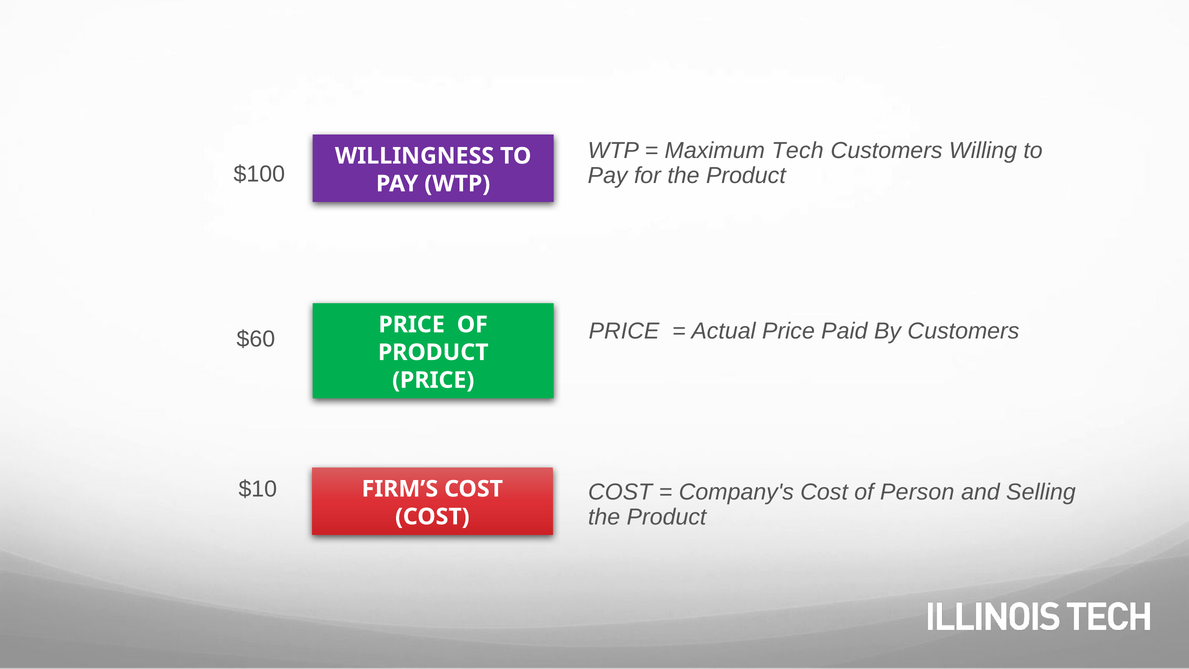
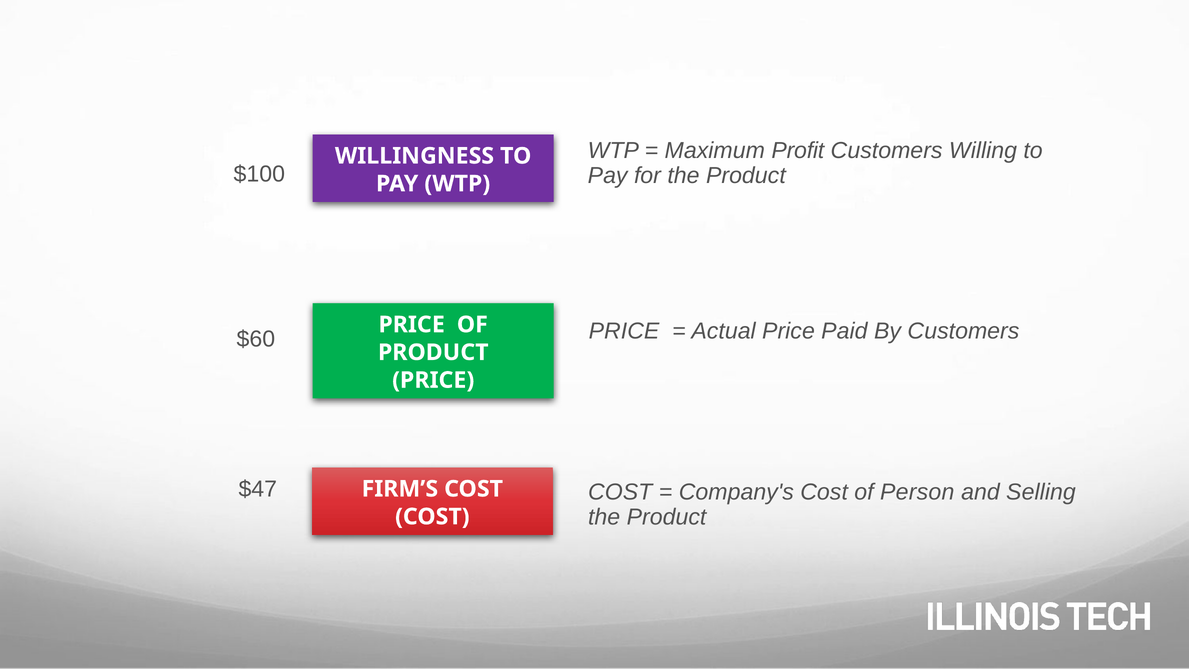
Tech: Tech -> Profit
$10: $10 -> $47
